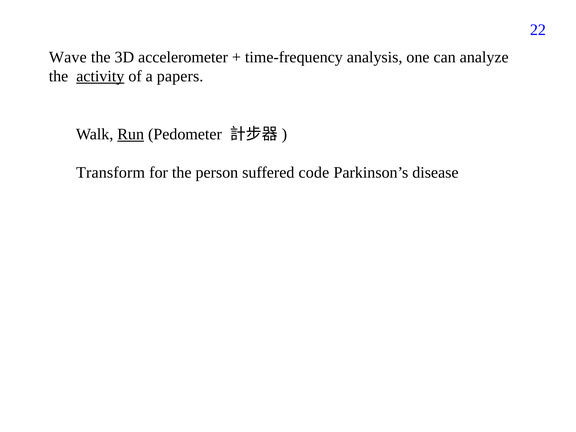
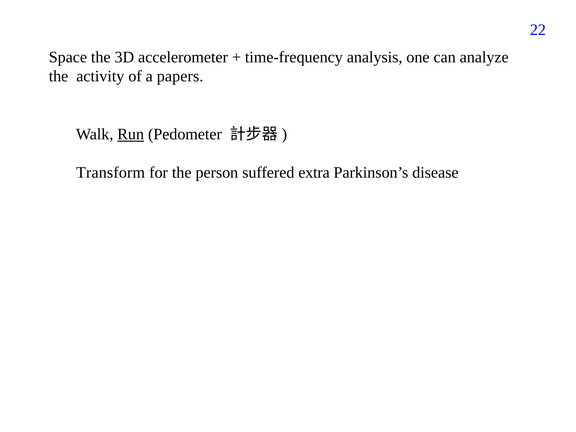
Wave: Wave -> Space
activity underline: present -> none
code: code -> extra
